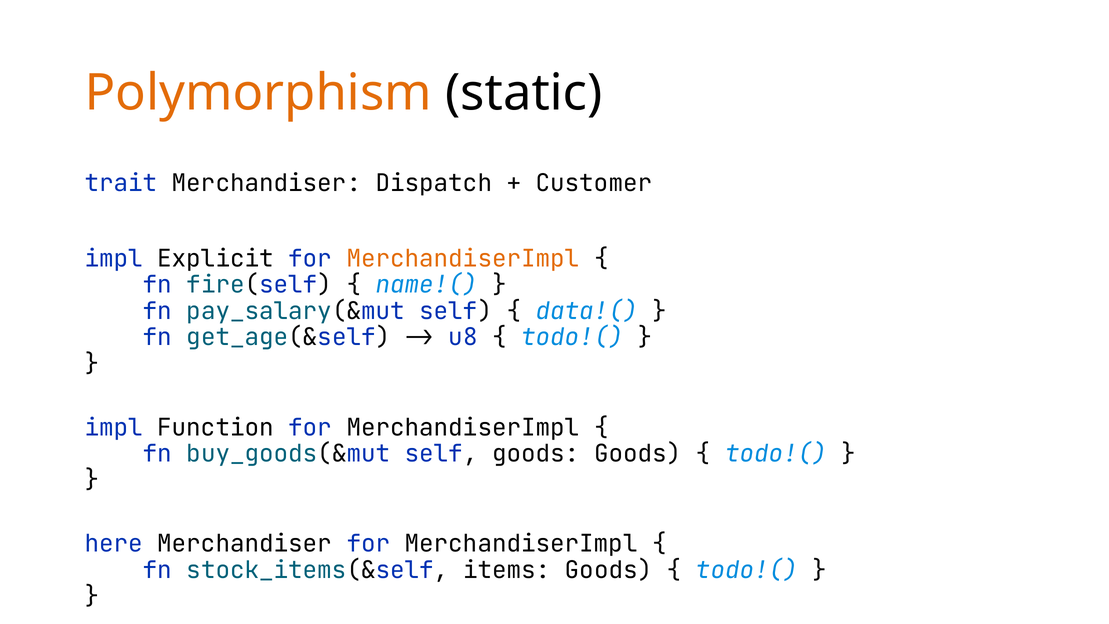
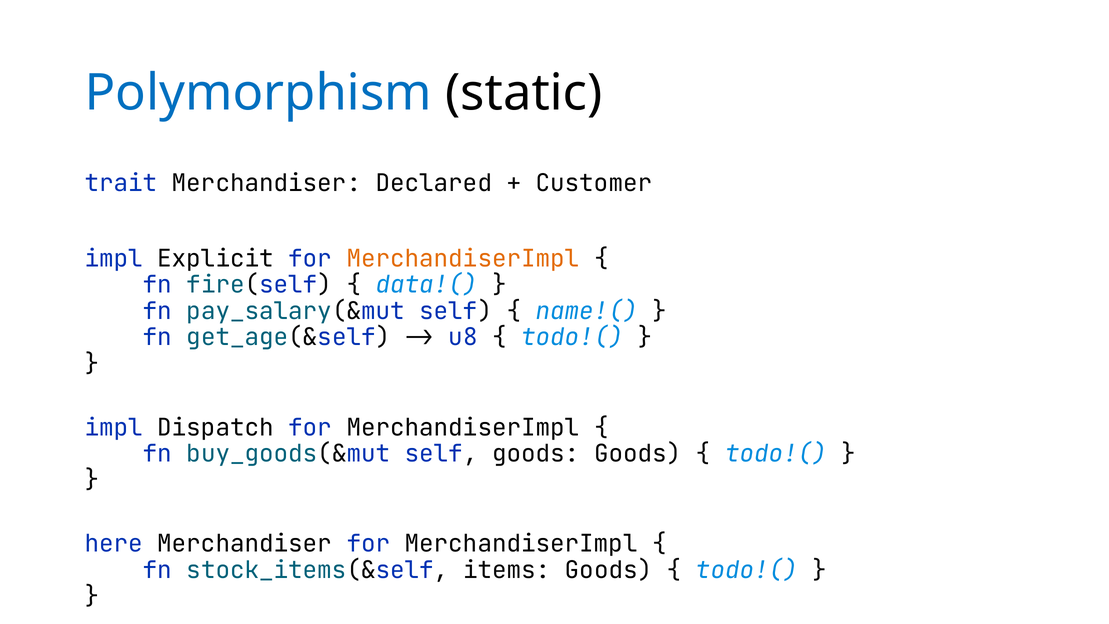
Polymorphism colour: orange -> blue
Dispatch: Dispatch -> Declared
name!(: name!( -> data!(
data!(: data!( -> name!(
Function: Function -> Dispatch
